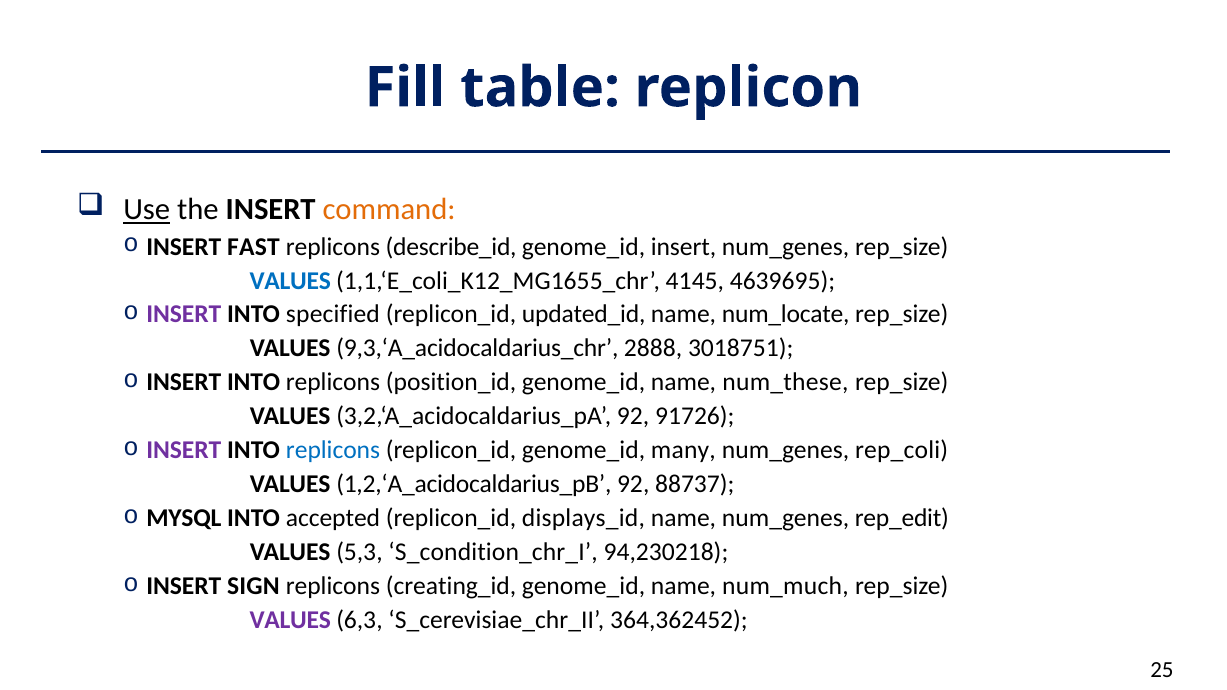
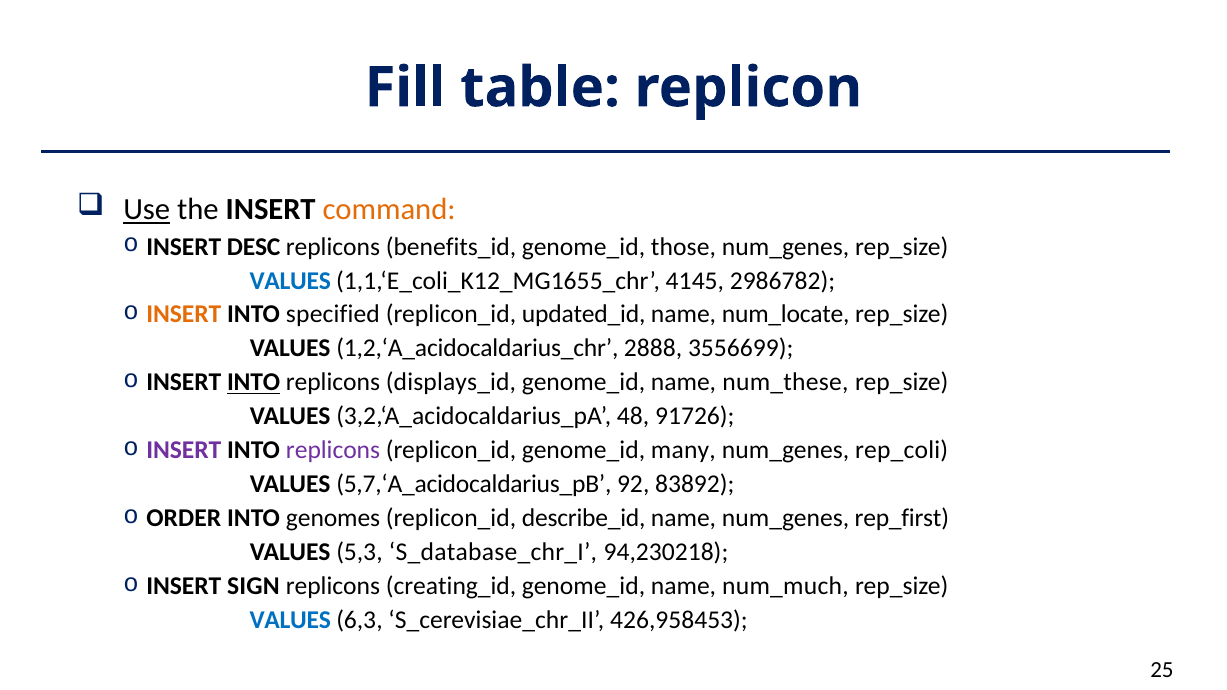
FAST: FAST -> DESC
describe_id: describe_id -> benefits_id
genome_id insert: insert -> those
4639695: 4639695 -> 2986782
INSERT at (184, 315) colour: purple -> orange
9,3,‘A_acidocaldarius_chr: 9,3,‘A_acidocaldarius_chr -> 1,2,‘A_acidocaldarius_chr
3018751: 3018751 -> 3556699
INTO at (254, 383) underline: none -> present
position_id: position_id -> displays_id
3,2,‘A_acidocaldarius_pA 92: 92 -> 48
replicons at (333, 451) colour: blue -> purple
1,2,‘A_acidocaldarius_pB: 1,2,‘A_acidocaldarius_pB -> 5,7,‘A_acidocaldarius_pB
88737: 88737 -> 83892
MYSQL: MYSQL -> ORDER
accepted: accepted -> genomes
displays_id: displays_id -> describe_id
rep_edit: rep_edit -> rep_first
S_condition_chr_I: S_condition_chr_I -> S_database_chr_I
VALUES at (290, 620) colour: purple -> blue
364,362452: 364,362452 -> 426,958453
